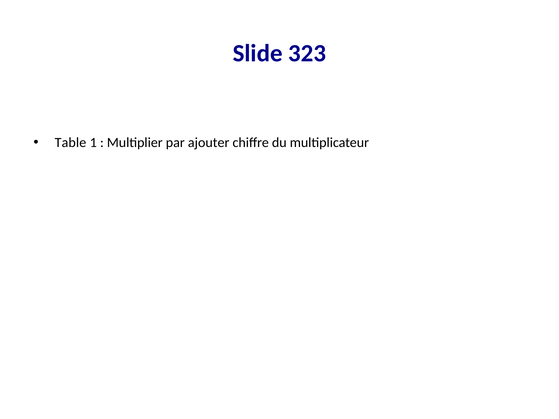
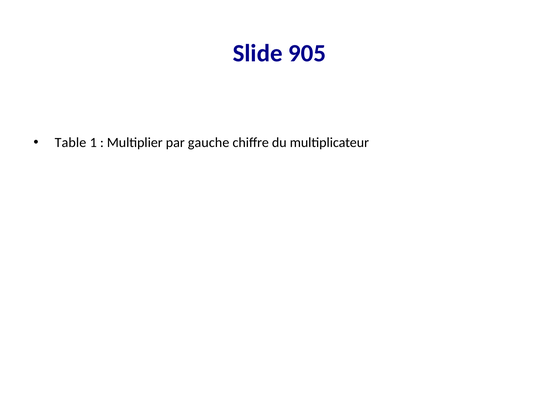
323: 323 -> 905
ajouter: ajouter -> gauche
